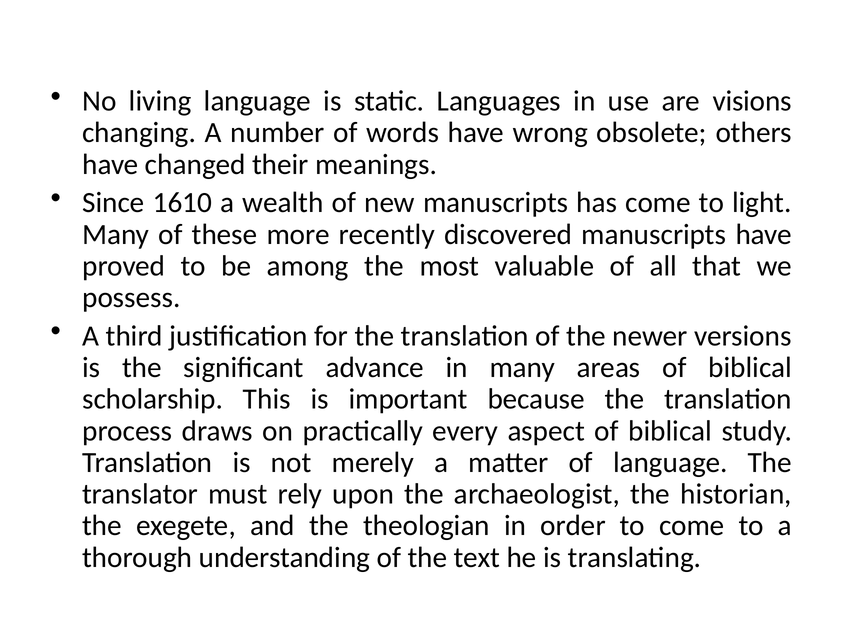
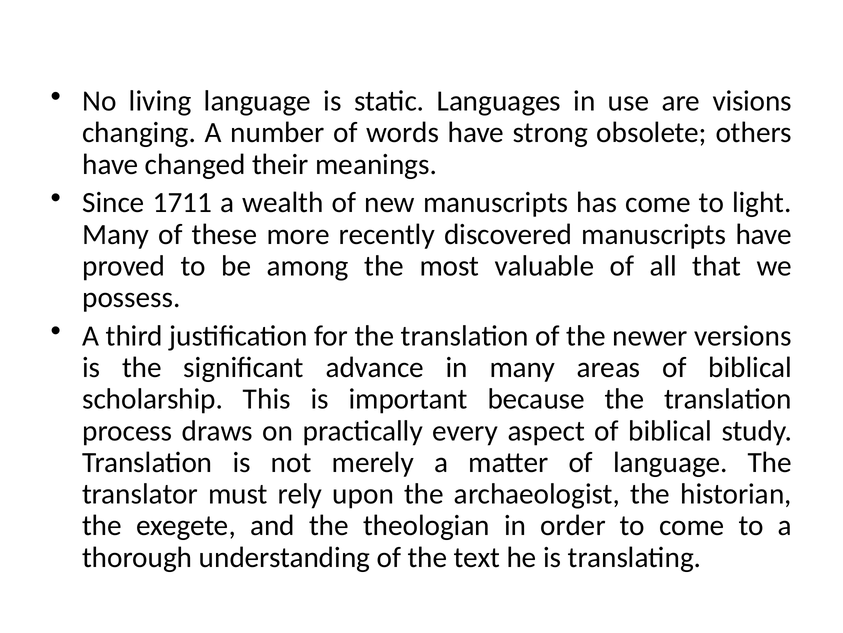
wrong: wrong -> strong
1610: 1610 -> 1711
